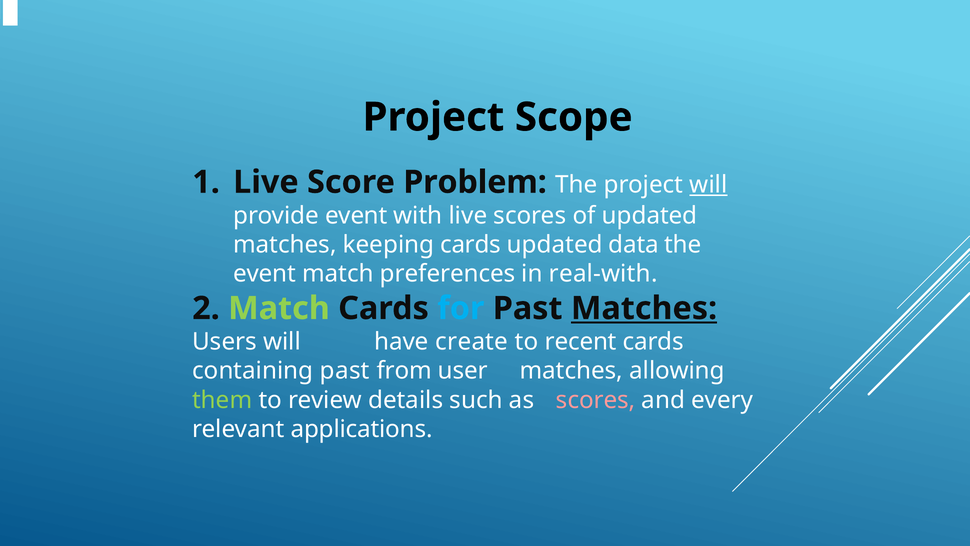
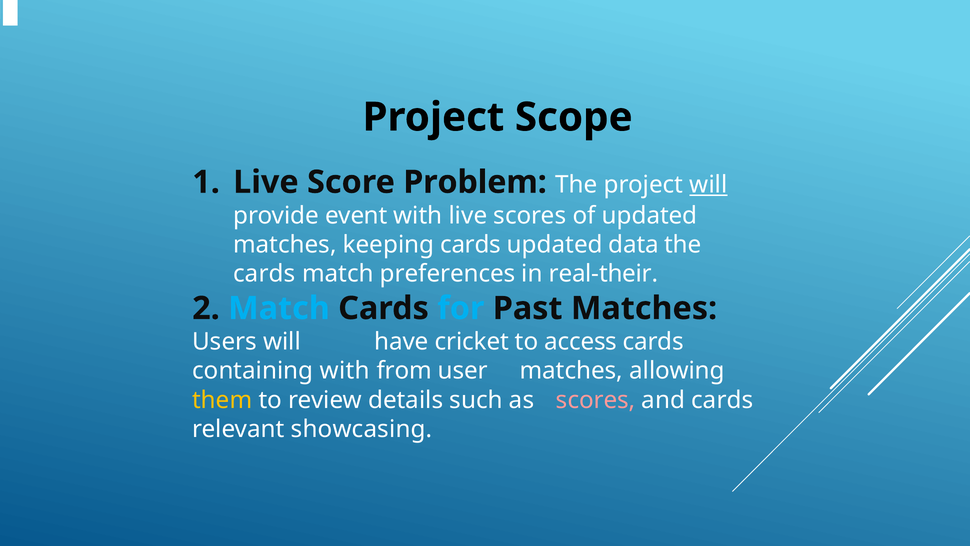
event at (265, 274): event -> cards
real-with: real-with -> real-their
Match at (279, 308) colour: light green -> light blue
Matches at (644, 308) underline: present -> none
create: create -> cricket
recent: recent -> access
containing past: past -> with
them colour: light green -> yellow
and every: every -> cards
applications: applications -> showcasing
